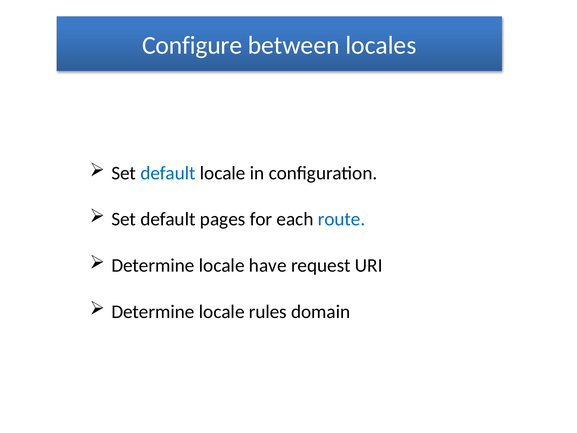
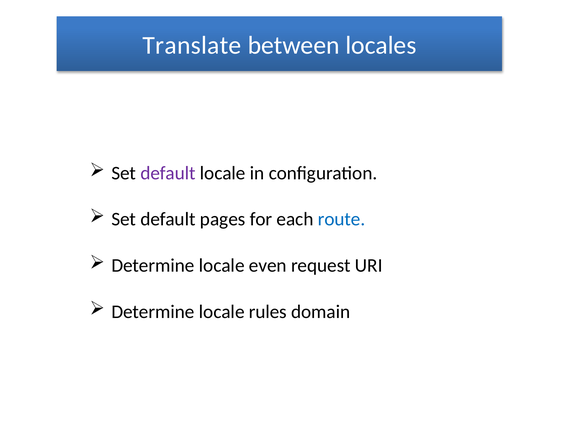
Configure: Configure -> Translate
default at (168, 173) colour: blue -> purple
have: have -> even
